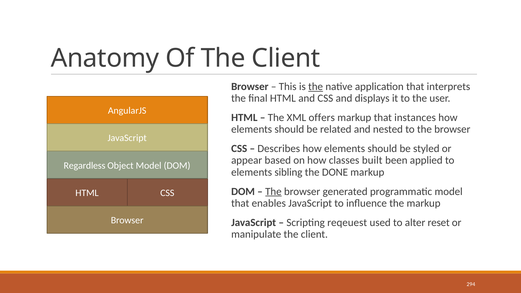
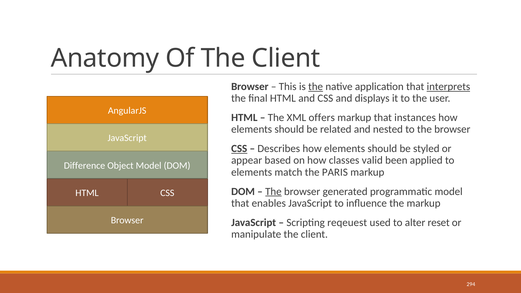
interprets underline: none -> present
CSS at (239, 149) underline: none -> present
built: built -> valid
Regardless: Regardless -> Difference
sibling: sibling -> match
DONE: DONE -> PARIS
